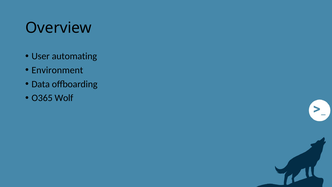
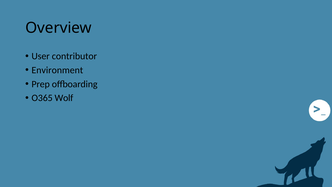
automating: automating -> contributor
Data: Data -> Prep
